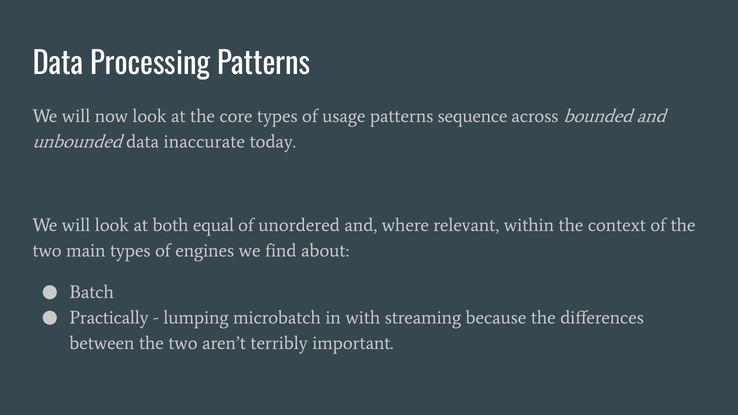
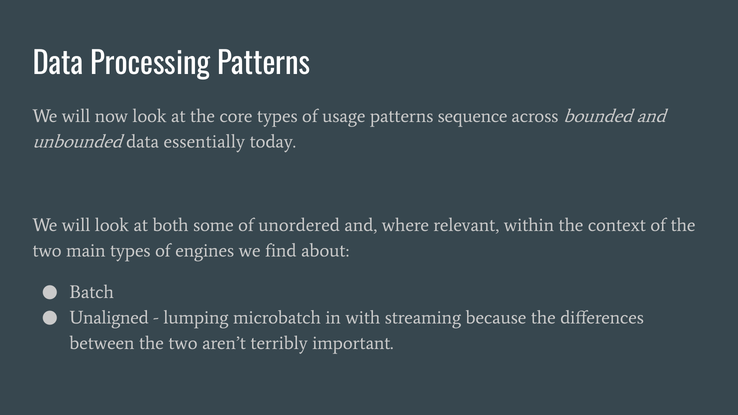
inaccurate: inaccurate -> essentially
equal: equal -> some
Practically: Practically -> Unaligned
